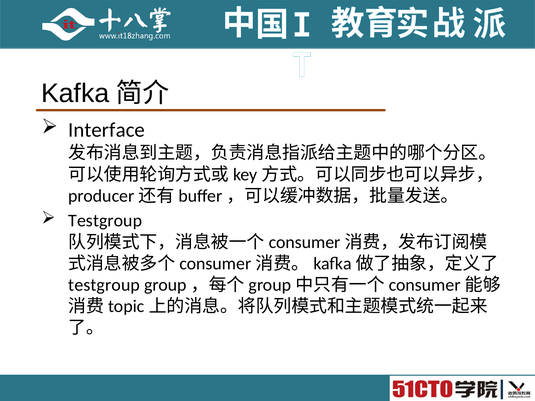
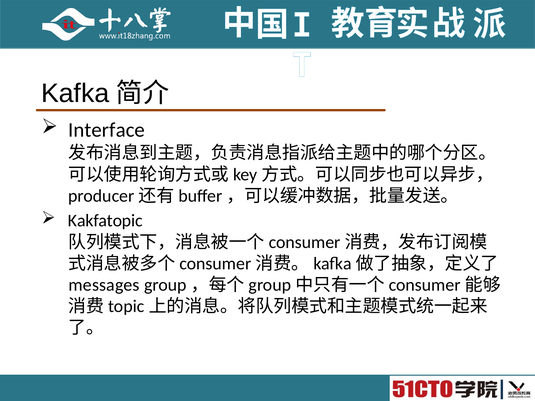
Testgroup at (105, 221): Testgroup -> Kakfatopic
testgroup at (104, 285): testgroup -> messages
